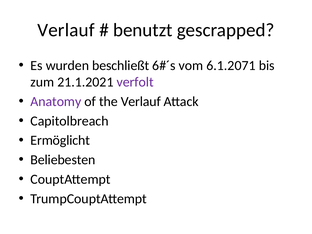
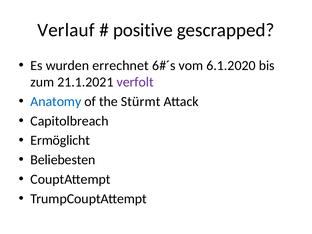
benutzt: benutzt -> positive
beschließt: beschließt -> errechnet
6.1.2071: 6.1.2071 -> 6.1.2020
Anatomy colour: purple -> blue
the Verlauf: Verlauf -> Stürmt
